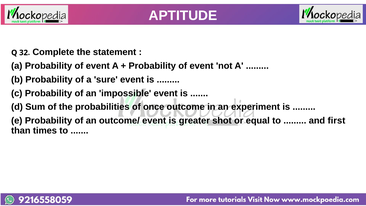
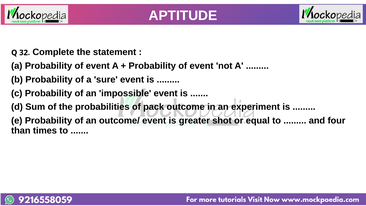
once: once -> pack
first: first -> four
